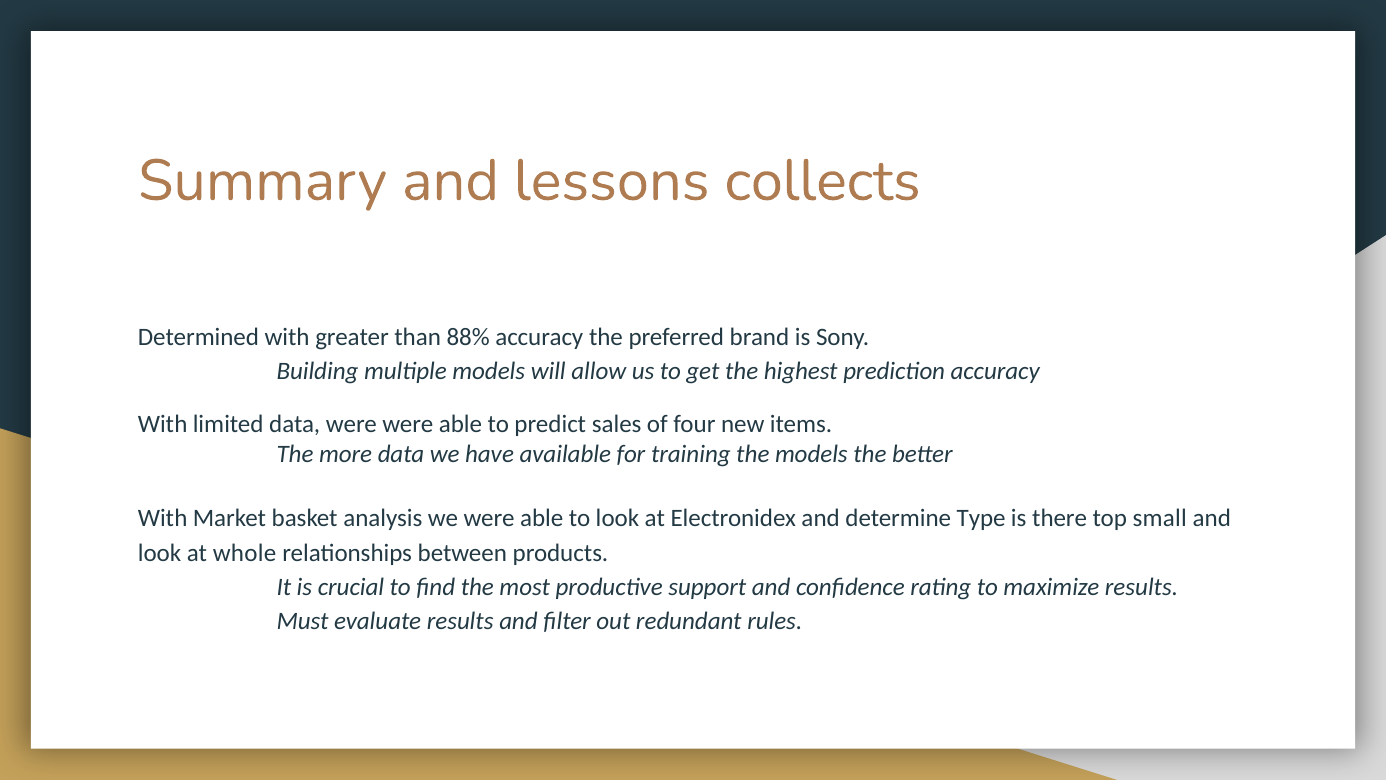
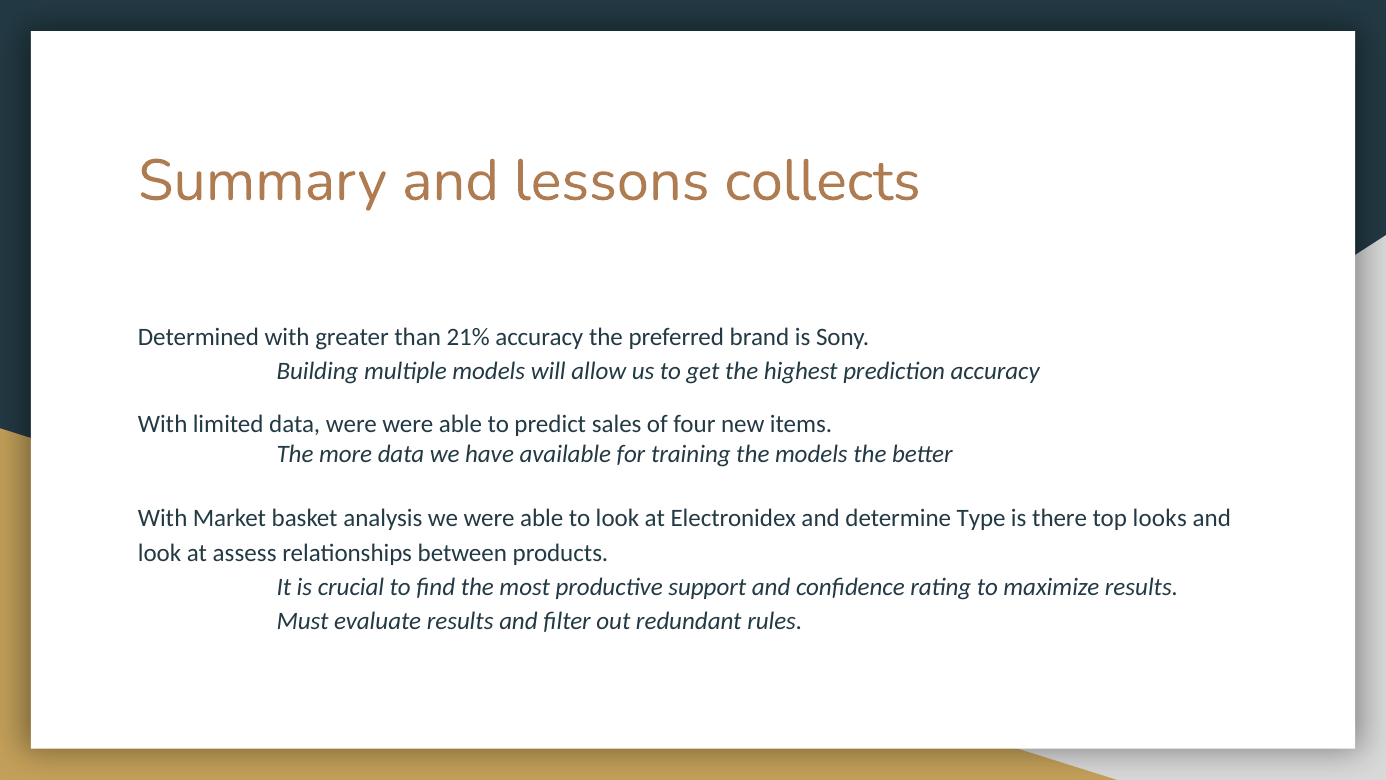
88%: 88% -> 21%
small: small -> looks
whole: whole -> assess
